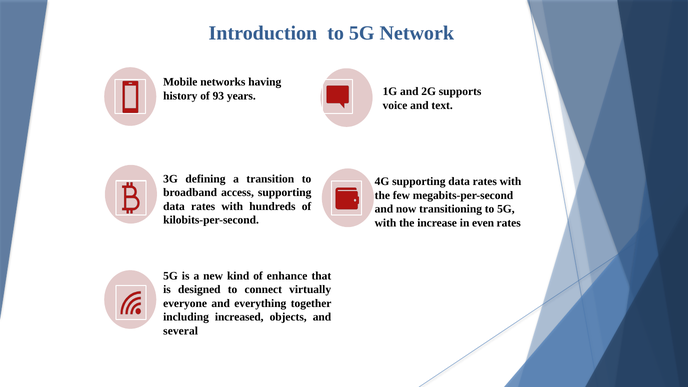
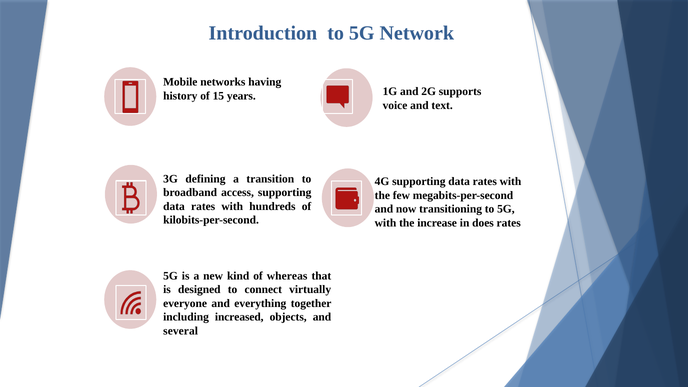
93: 93 -> 15
even: even -> does
enhance: enhance -> whereas
